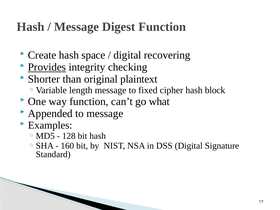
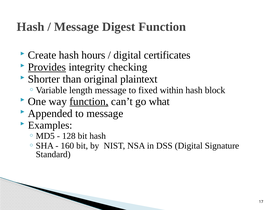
space: space -> hours
recovering: recovering -> certificates
cipher: cipher -> within
function at (89, 101) underline: none -> present
